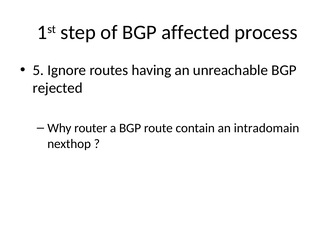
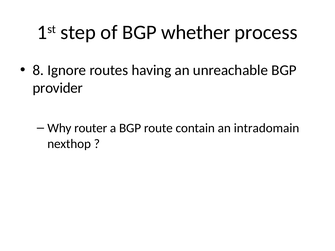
affected: affected -> whether
5: 5 -> 8
rejected: rejected -> provider
